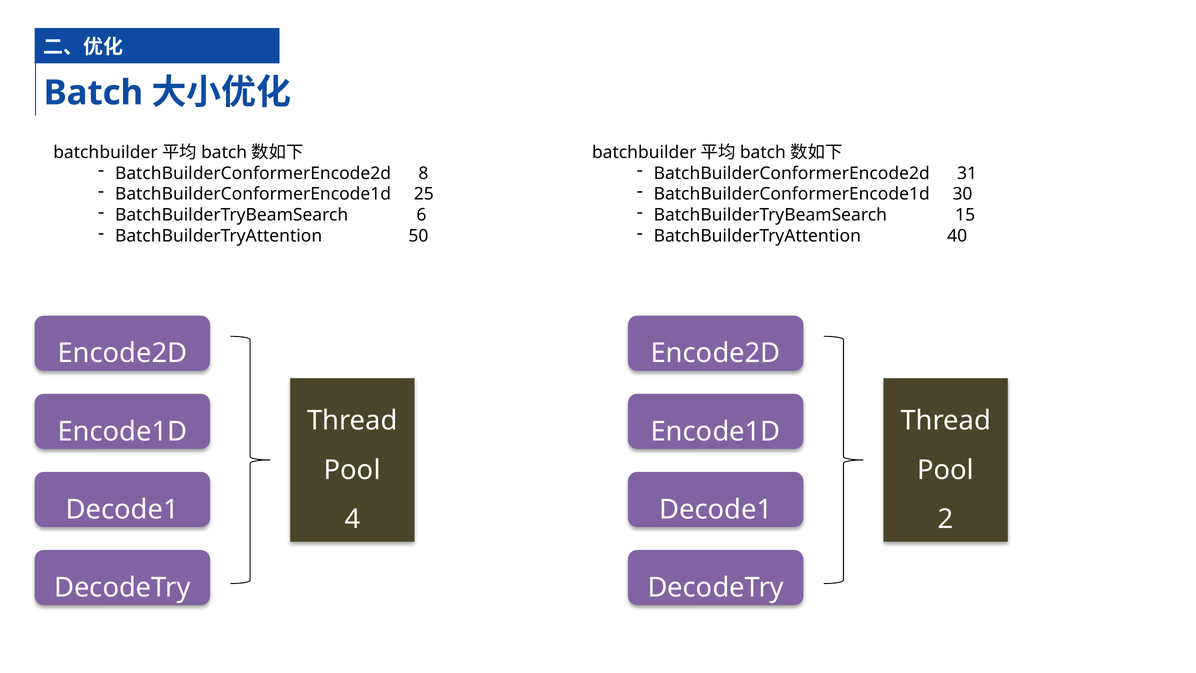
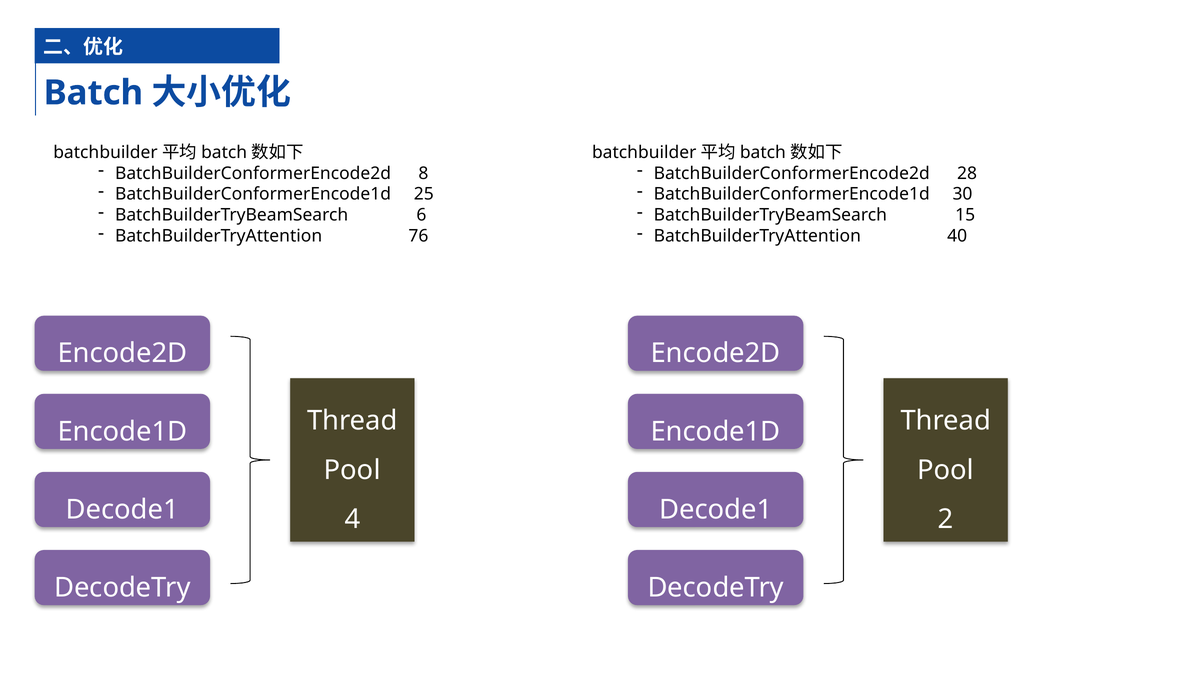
31: 31 -> 28
50: 50 -> 76
